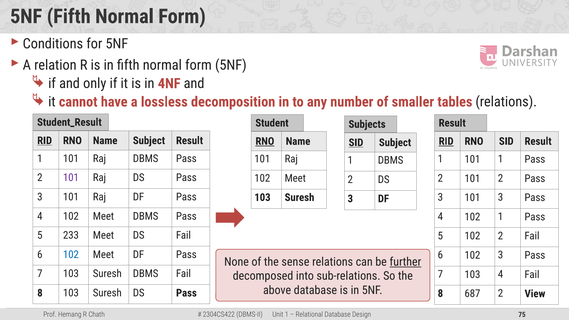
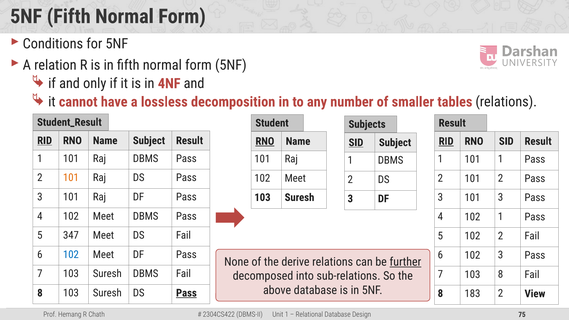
101 at (71, 178) colour: purple -> orange
233: 233 -> 347
sense: sense -> derive
103 4: 4 -> 8
Pass at (186, 293) underline: none -> present
687: 687 -> 183
